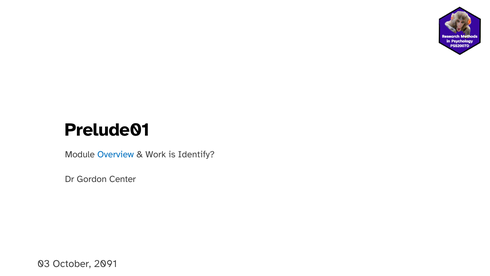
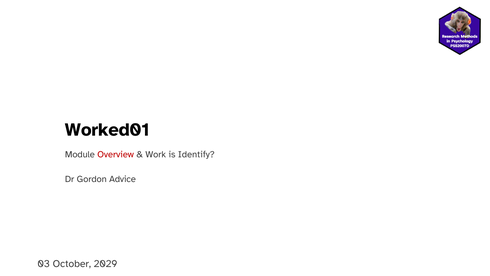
Prelude01: Prelude01 -> Worked01
Overview colour: blue -> red
Center: Center -> Advice
2091: 2091 -> 2029
